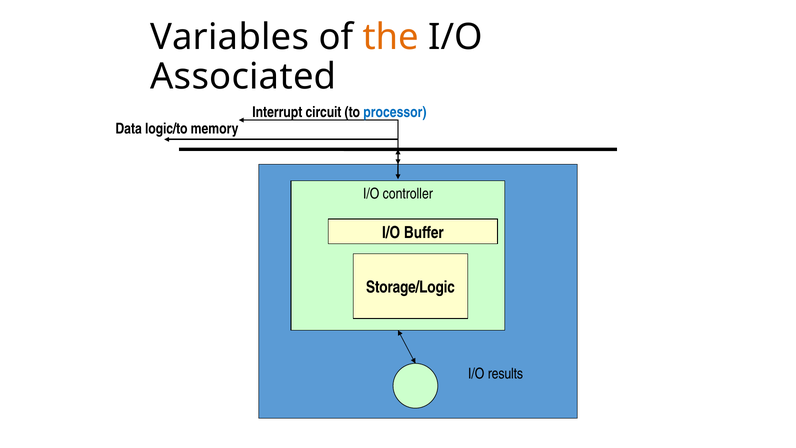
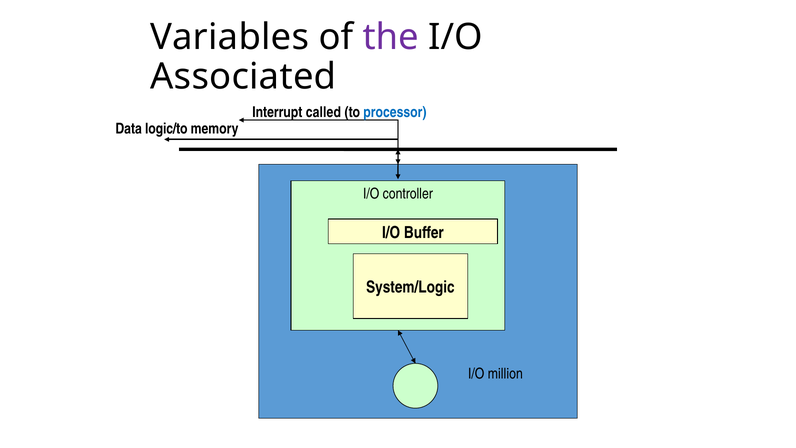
the colour: orange -> purple
circuit: circuit -> called
Storage/Logic: Storage/Logic -> System/Logic
results: results -> million
